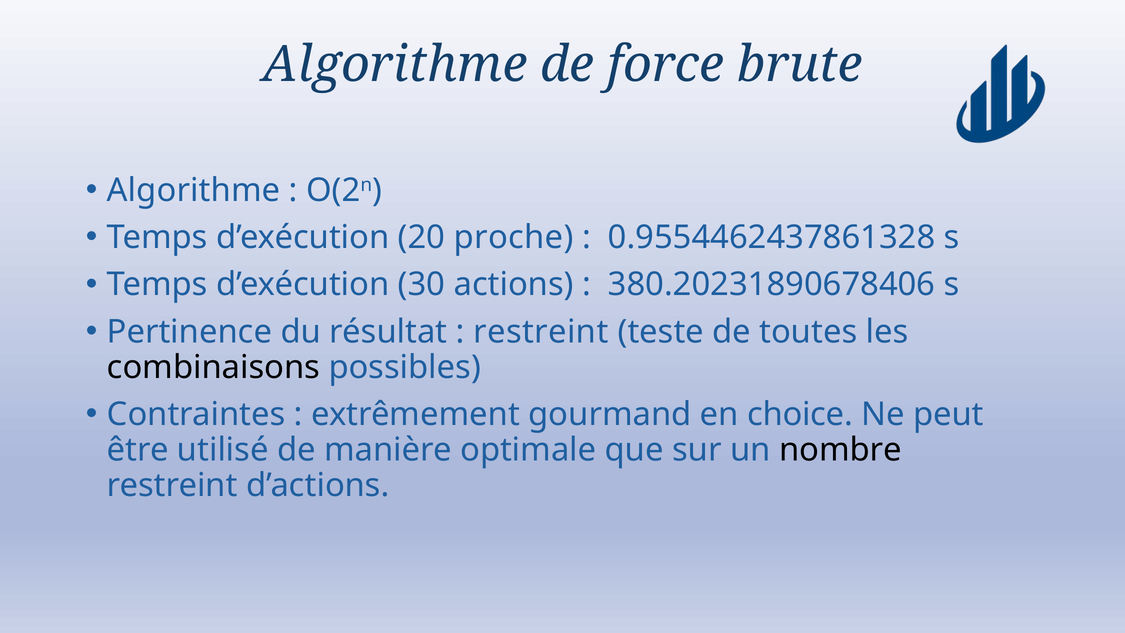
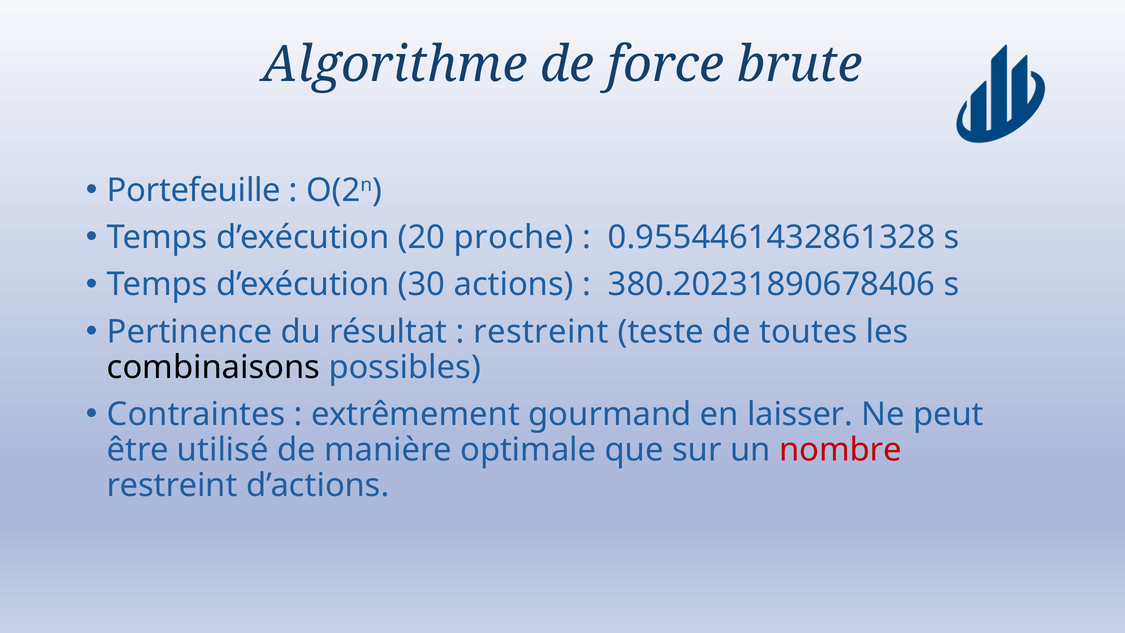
Algorithme at (194, 190): Algorithme -> Portefeuille
0.9554462437861328: 0.9554462437861328 -> 0.9554461432861328
choice: choice -> laisser
nombre colour: black -> red
